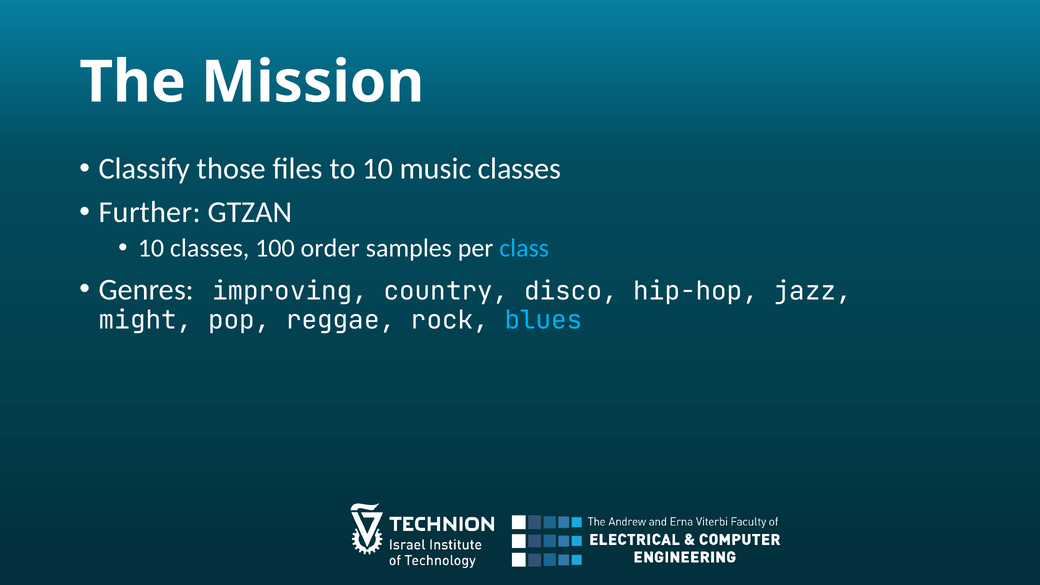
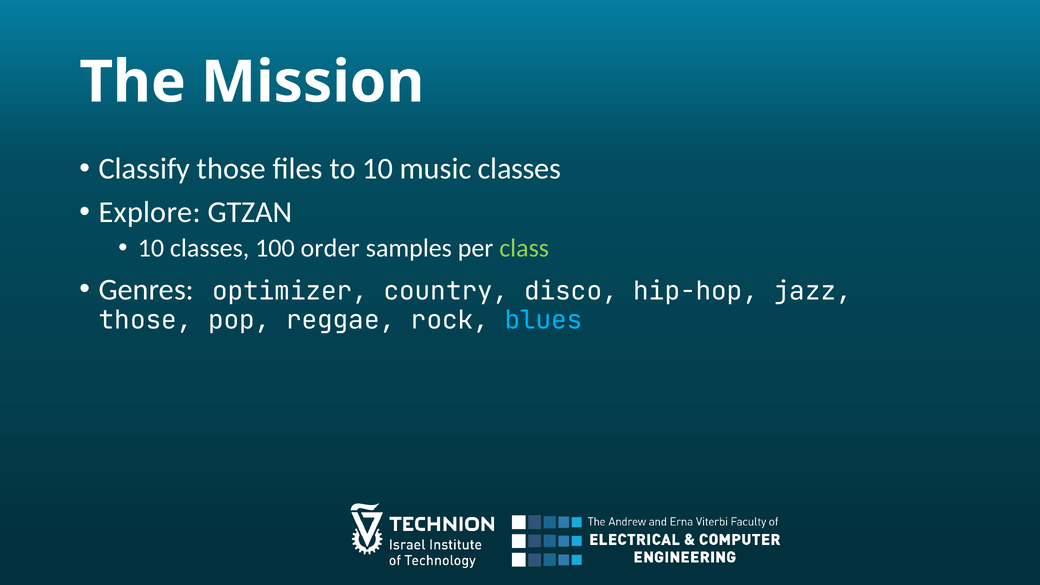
Further: Further -> Explore
class colour: light blue -> light green
improving: improving -> optimizer
might at (146, 320): might -> those
